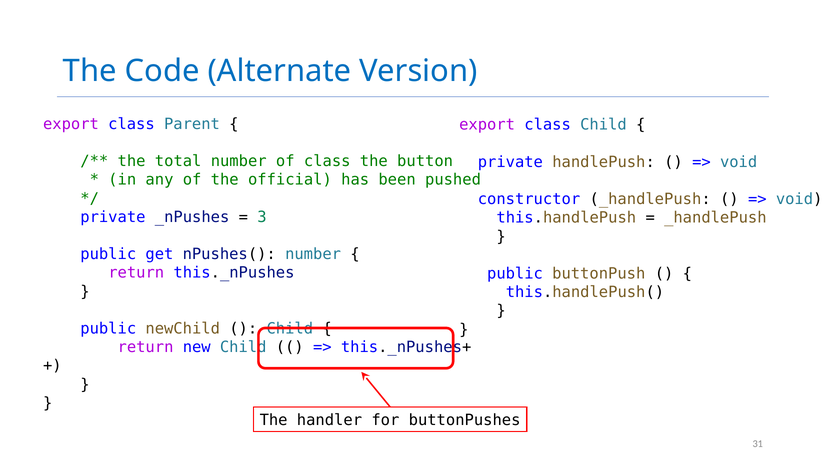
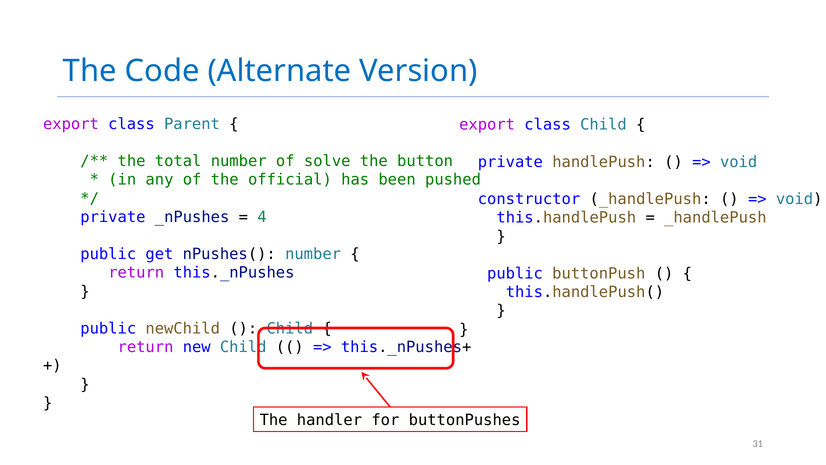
of class: class -> solve
3: 3 -> 4
